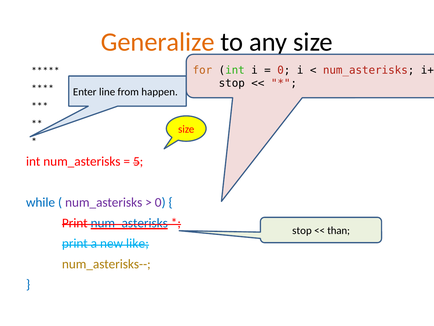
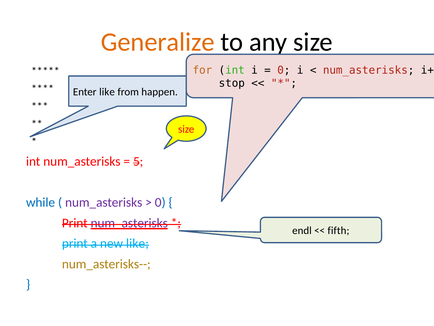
Enter line: line -> like
num_asterisks at (129, 223) colour: blue -> purple
stop at (302, 230): stop -> endl
than: than -> fifth
